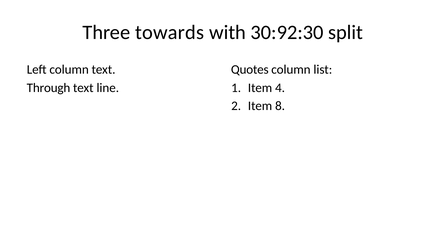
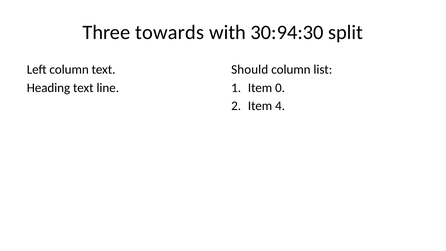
30:92:30: 30:92:30 -> 30:94:30
Quotes: Quotes -> Should
Through: Through -> Heading
4: 4 -> 0
8: 8 -> 4
